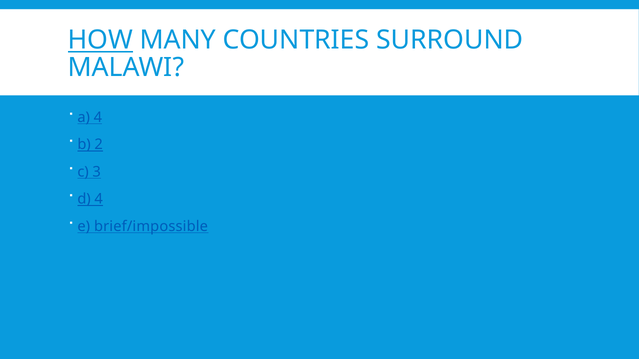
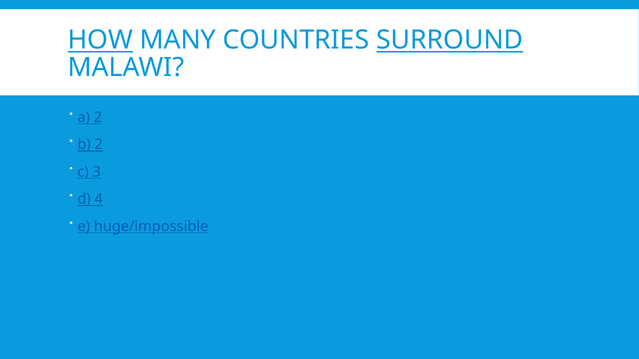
SURROUND underline: none -> present
a 4: 4 -> 2
brief/impossible: brief/impossible -> huge/impossible
